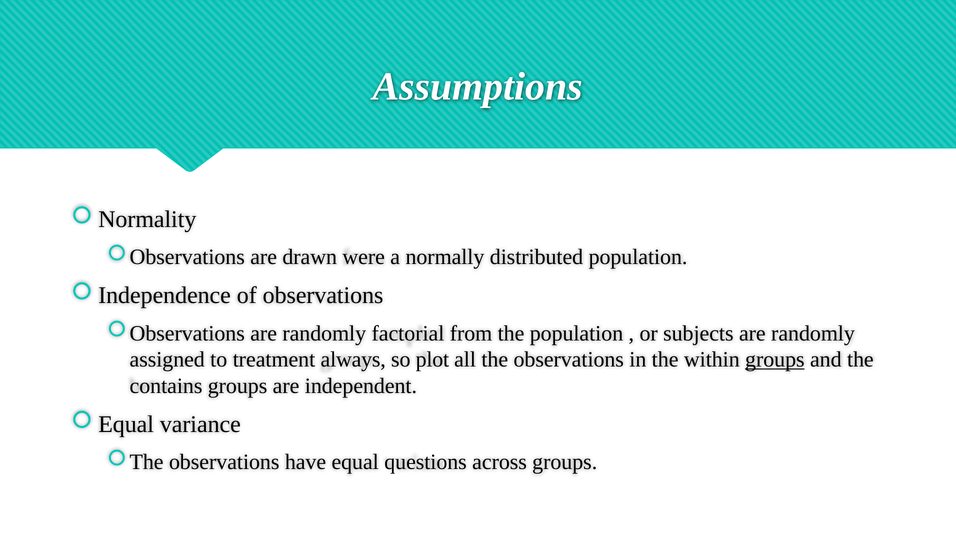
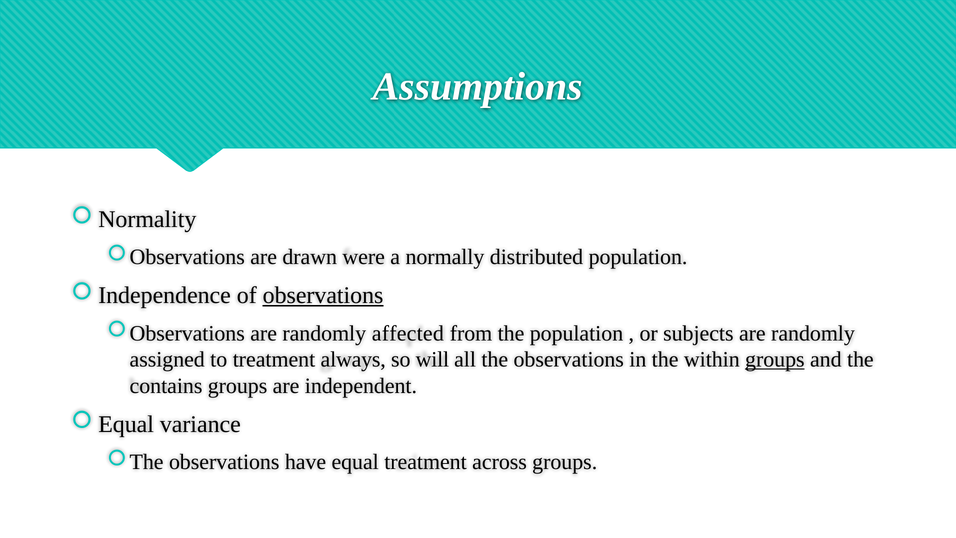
observations at (323, 295) underline: none -> present
factorial: factorial -> affected
plot: plot -> will
equal questions: questions -> treatment
